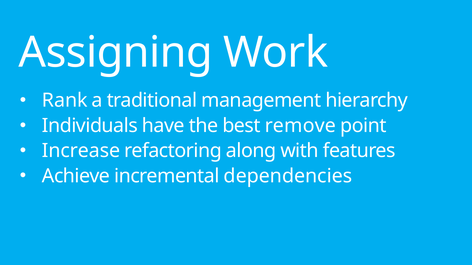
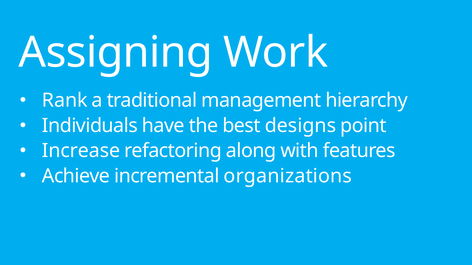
remove: remove -> designs
dependencies: dependencies -> organizations
